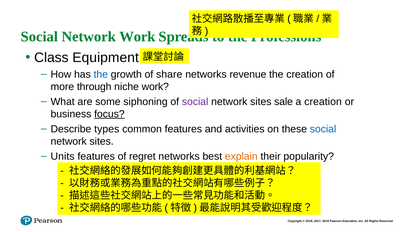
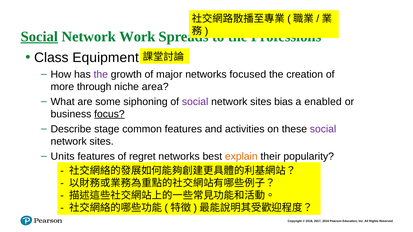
Social at (39, 37) underline: none -> present
the at (101, 74) colour: blue -> purple
share: share -> major
revenue: revenue -> focused
niche work: work -> area
sale: sale -> bias
a creation: creation -> enabled
types: types -> stage
social at (323, 129) colour: blue -> purple
